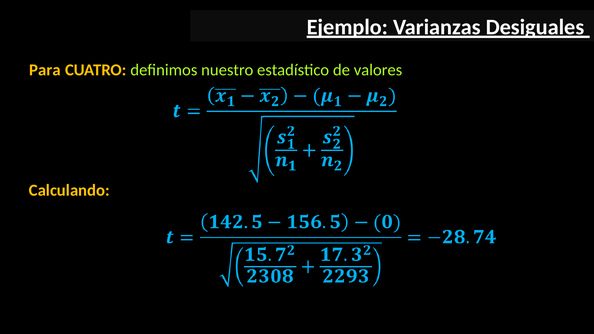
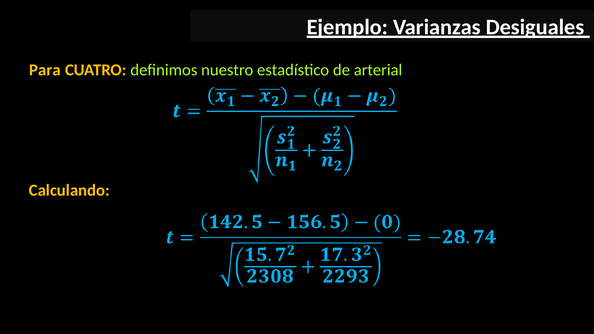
valores: valores -> arterial
